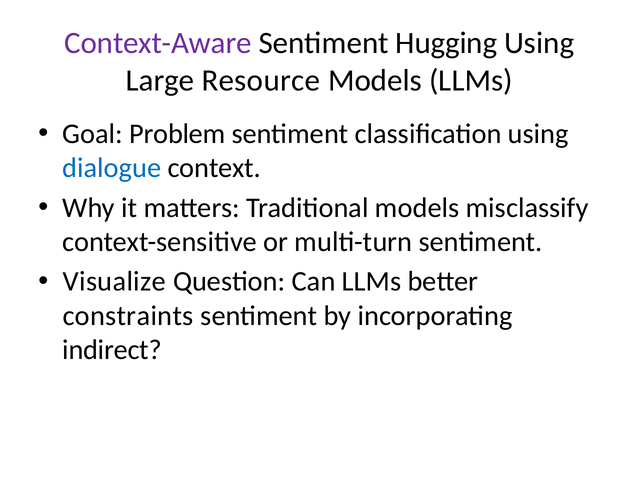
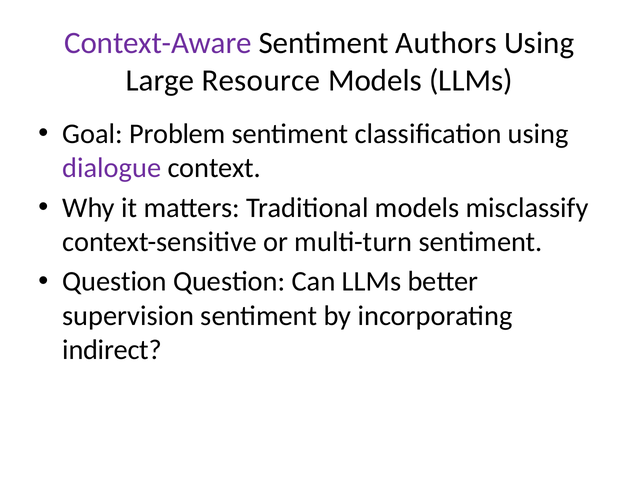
Hugging: Hugging -> Authors
dialogue colour: blue -> purple
Visualize at (114, 282): Visualize -> Question
constraints: constraints -> supervision
